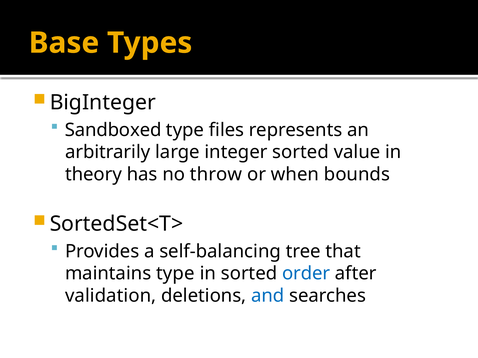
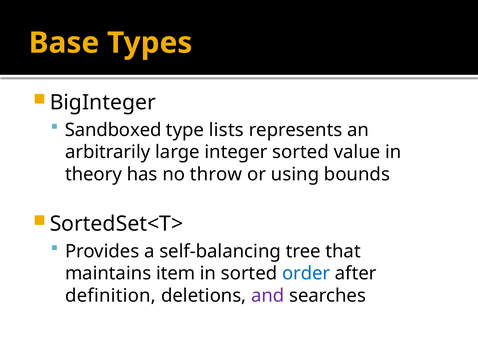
files: files -> lists
when: when -> using
maintains type: type -> item
validation: validation -> definition
and colour: blue -> purple
